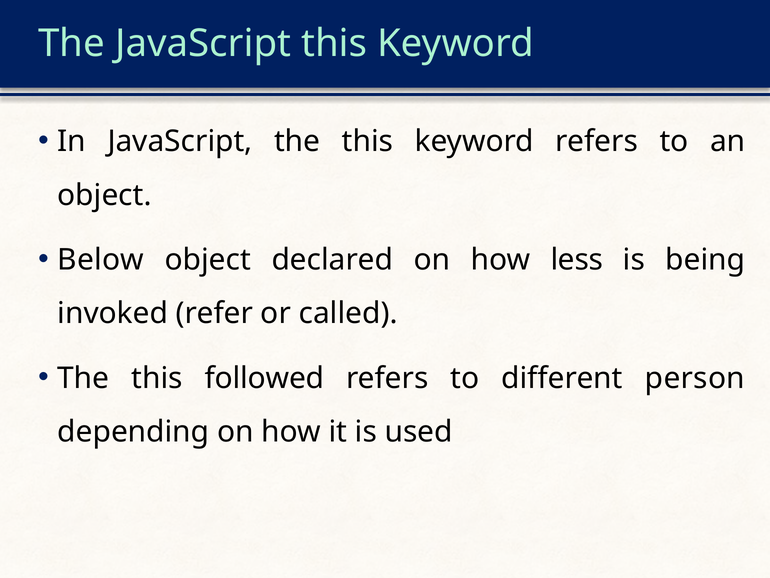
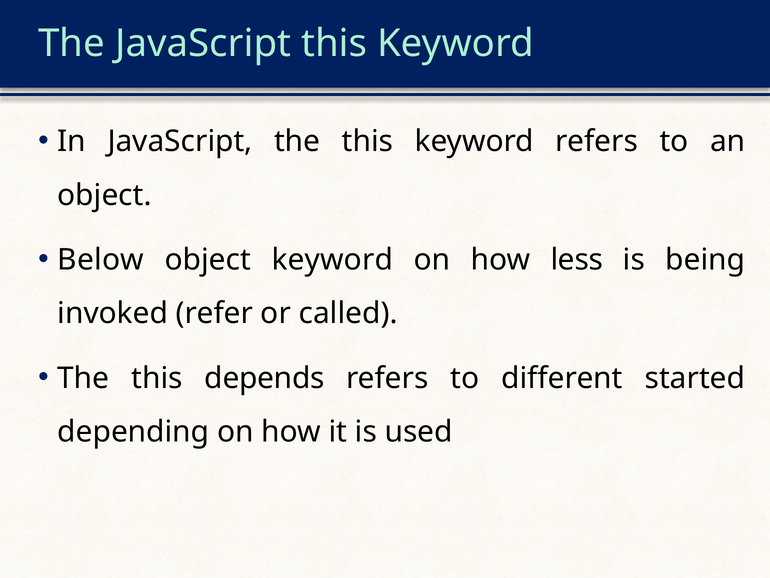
object declared: declared -> keyword
followed: followed -> depends
person: person -> started
